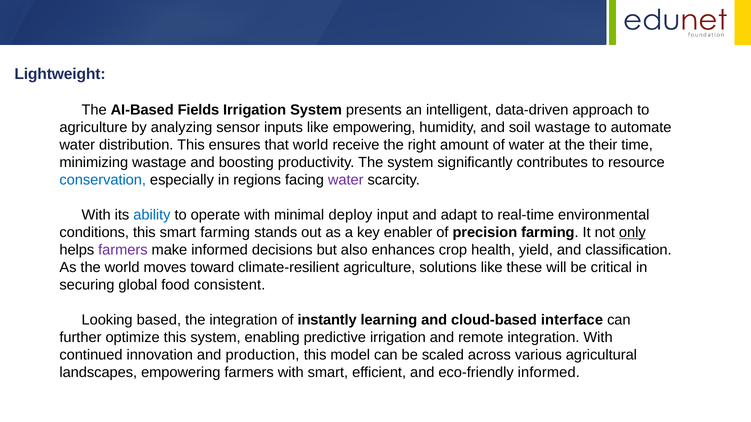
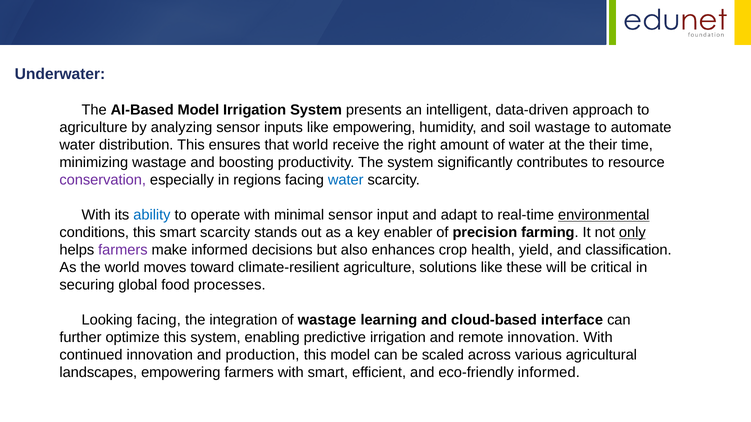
Lightweight: Lightweight -> Underwater
AI-Based Fields: Fields -> Model
conservation colour: blue -> purple
water at (346, 180) colour: purple -> blue
minimal deploy: deploy -> sensor
environmental underline: none -> present
smart farming: farming -> scarcity
consistent: consistent -> processes
Looking based: based -> facing
of instantly: instantly -> wastage
remote integration: integration -> innovation
